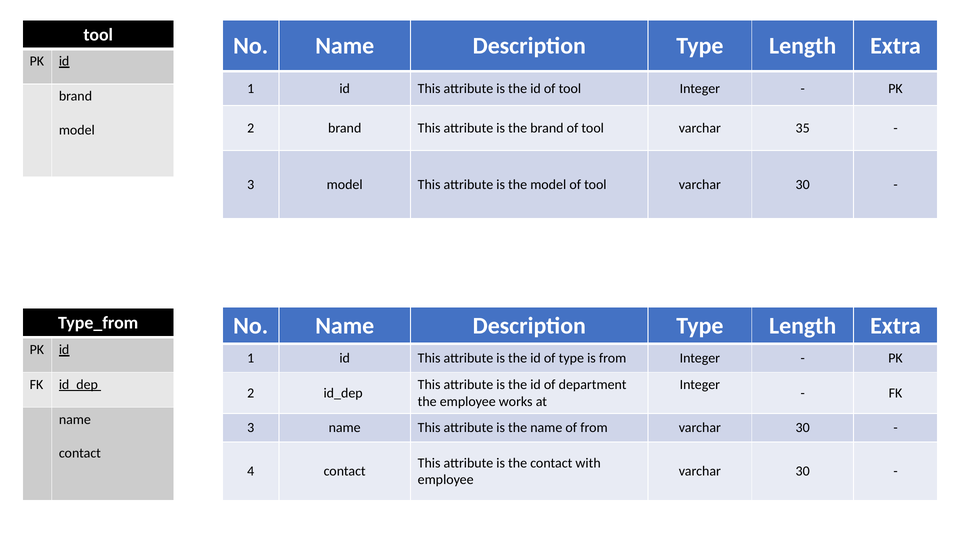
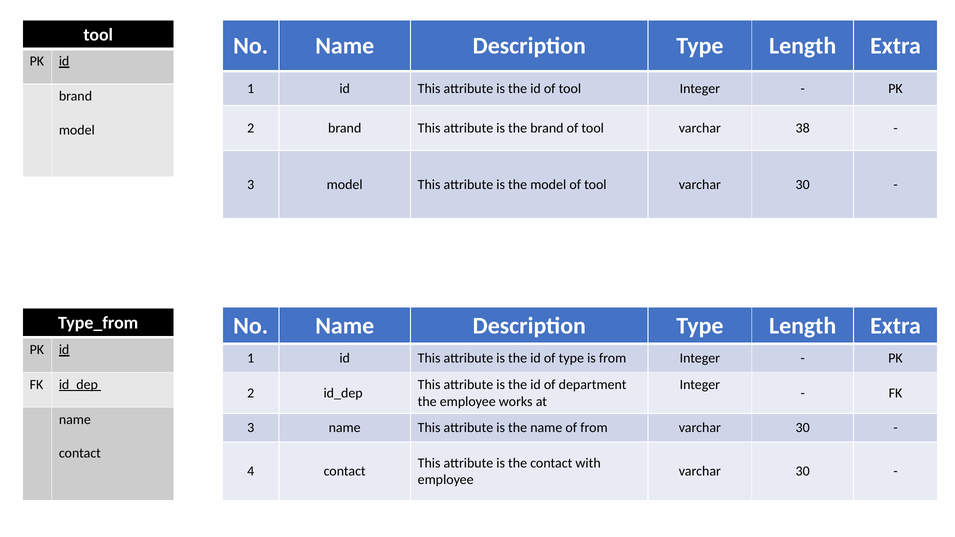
35: 35 -> 38
